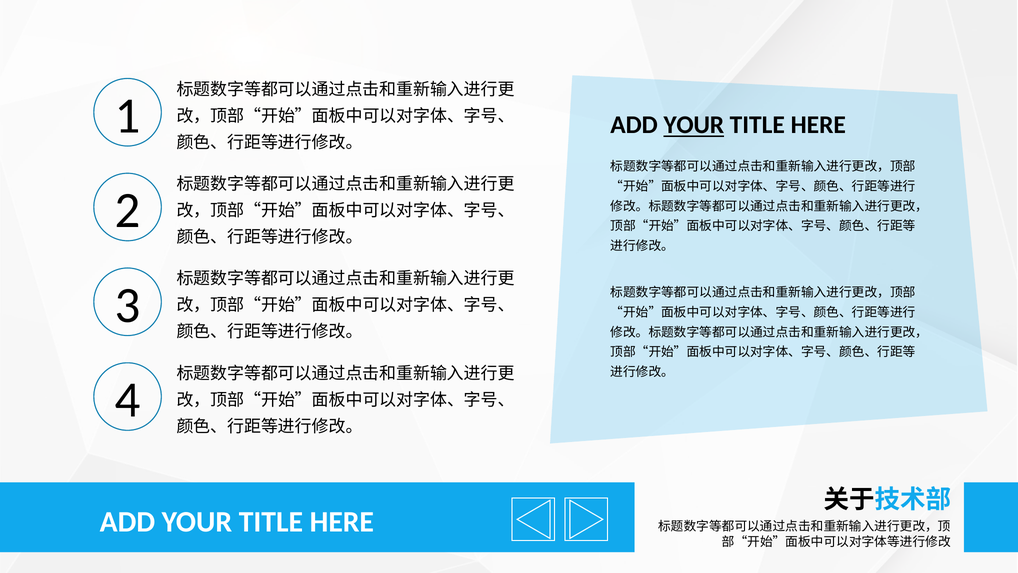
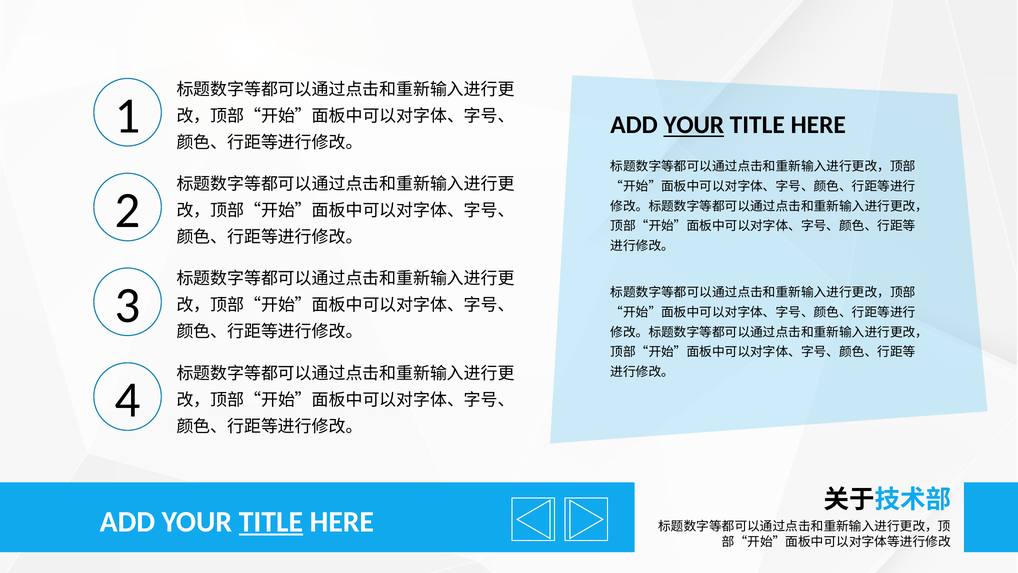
TITLE at (271, 521) underline: none -> present
